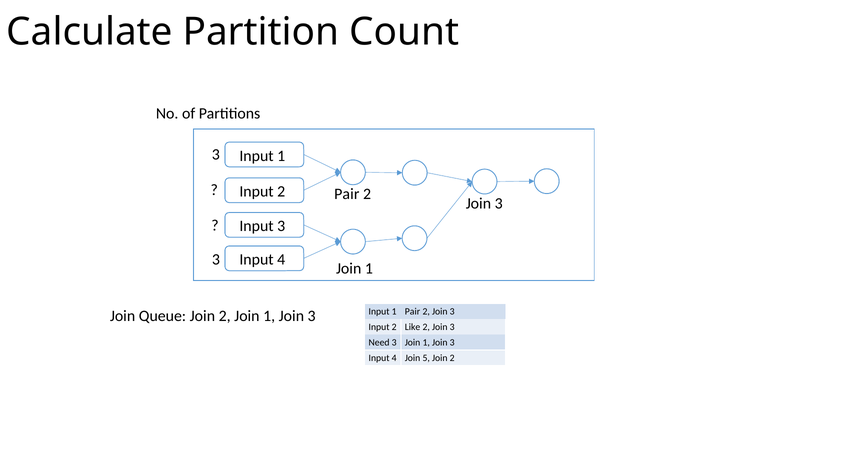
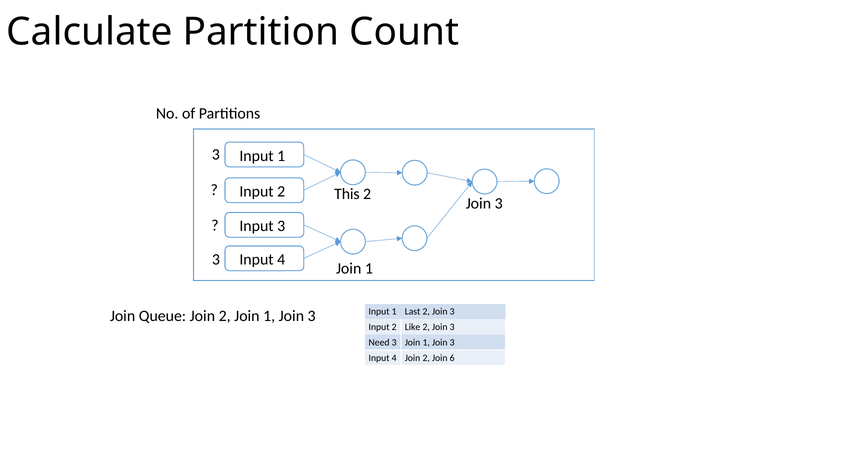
Pair at (347, 194): Pair -> This
Input 1 Pair: Pair -> Last
4 Join 5: 5 -> 2
2 at (452, 358): 2 -> 6
